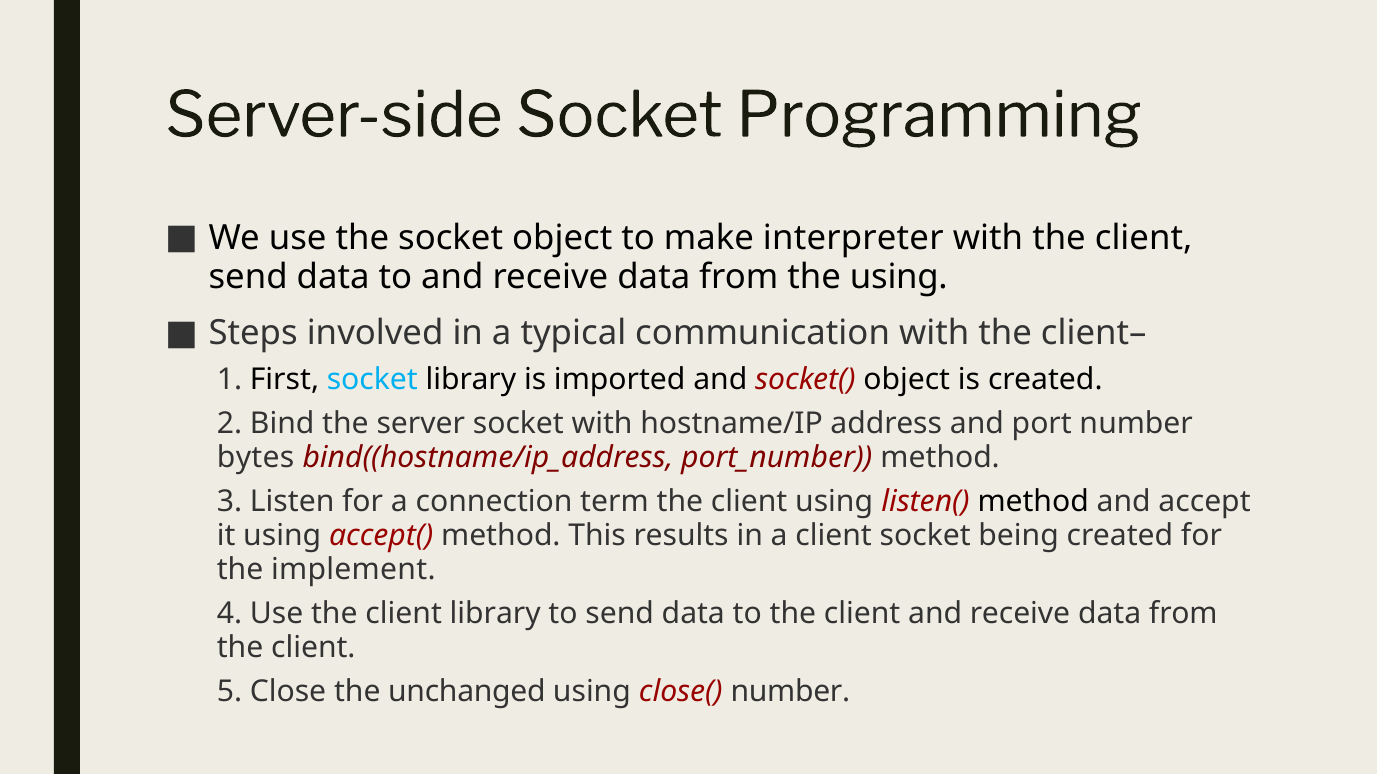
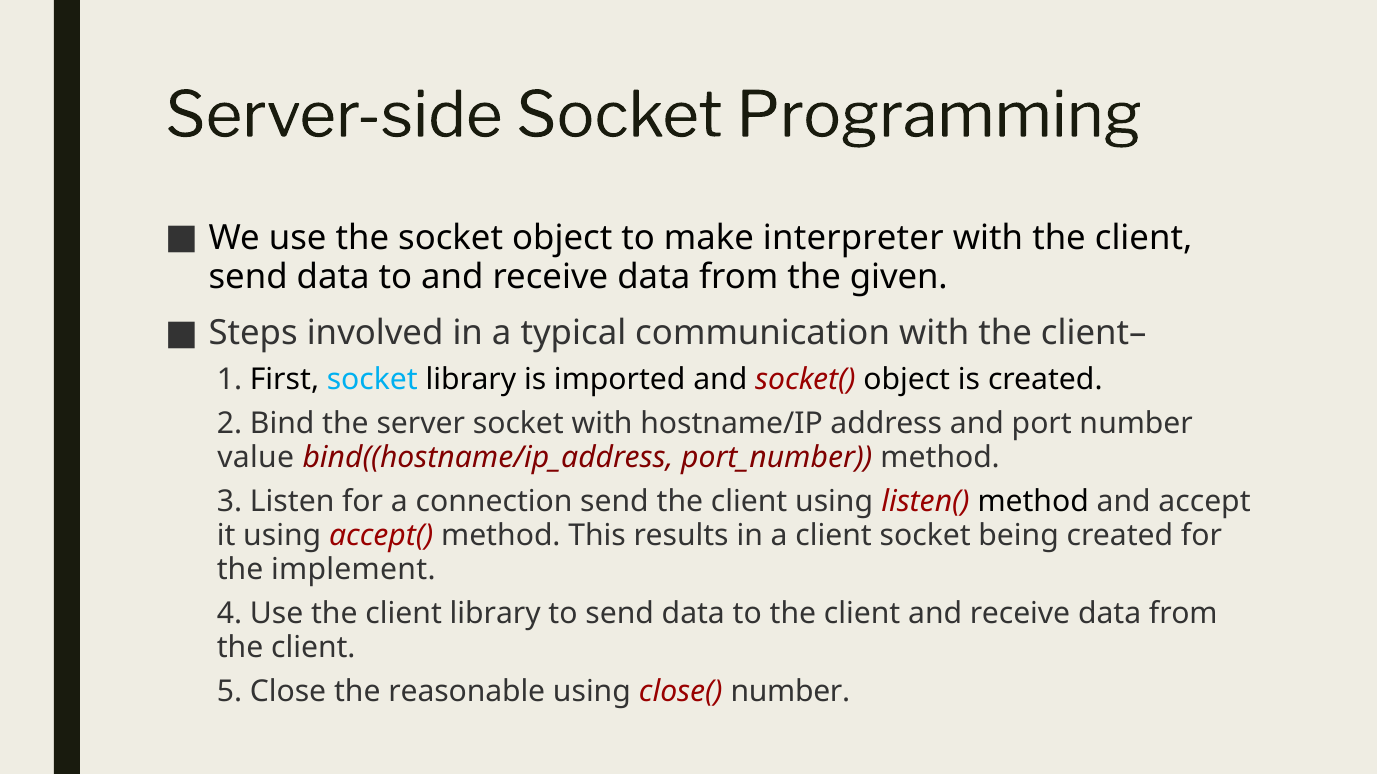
the using: using -> given
bytes: bytes -> value
connection term: term -> send
unchanged: unchanged -> reasonable
